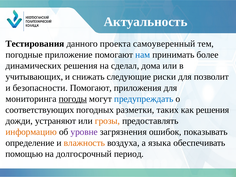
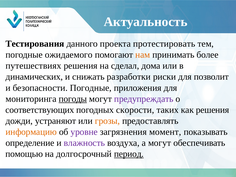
самоуверенный: самоуверенный -> протестировать
приложение: приложение -> ожидаемого
нам colour: blue -> orange
динамических: динамических -> путешествиях
учитывающих: учитывающих -> динамических
следующие: следующие -> разработки
безопасности Помогают: Помогают -> Погодные
предупреждать colour: blue -> purple
разметки: разметки -> скорости
ошибок: ошибок -> момент
влажность colour: orange -> purple
а языка: языка -> могут
период underline: none -> present
